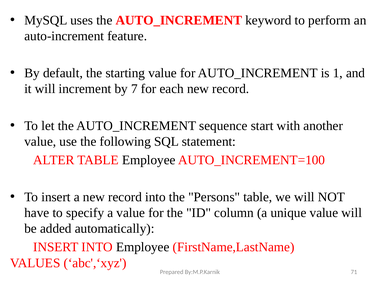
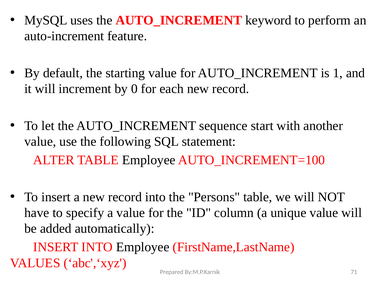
7: 7 -> 0
